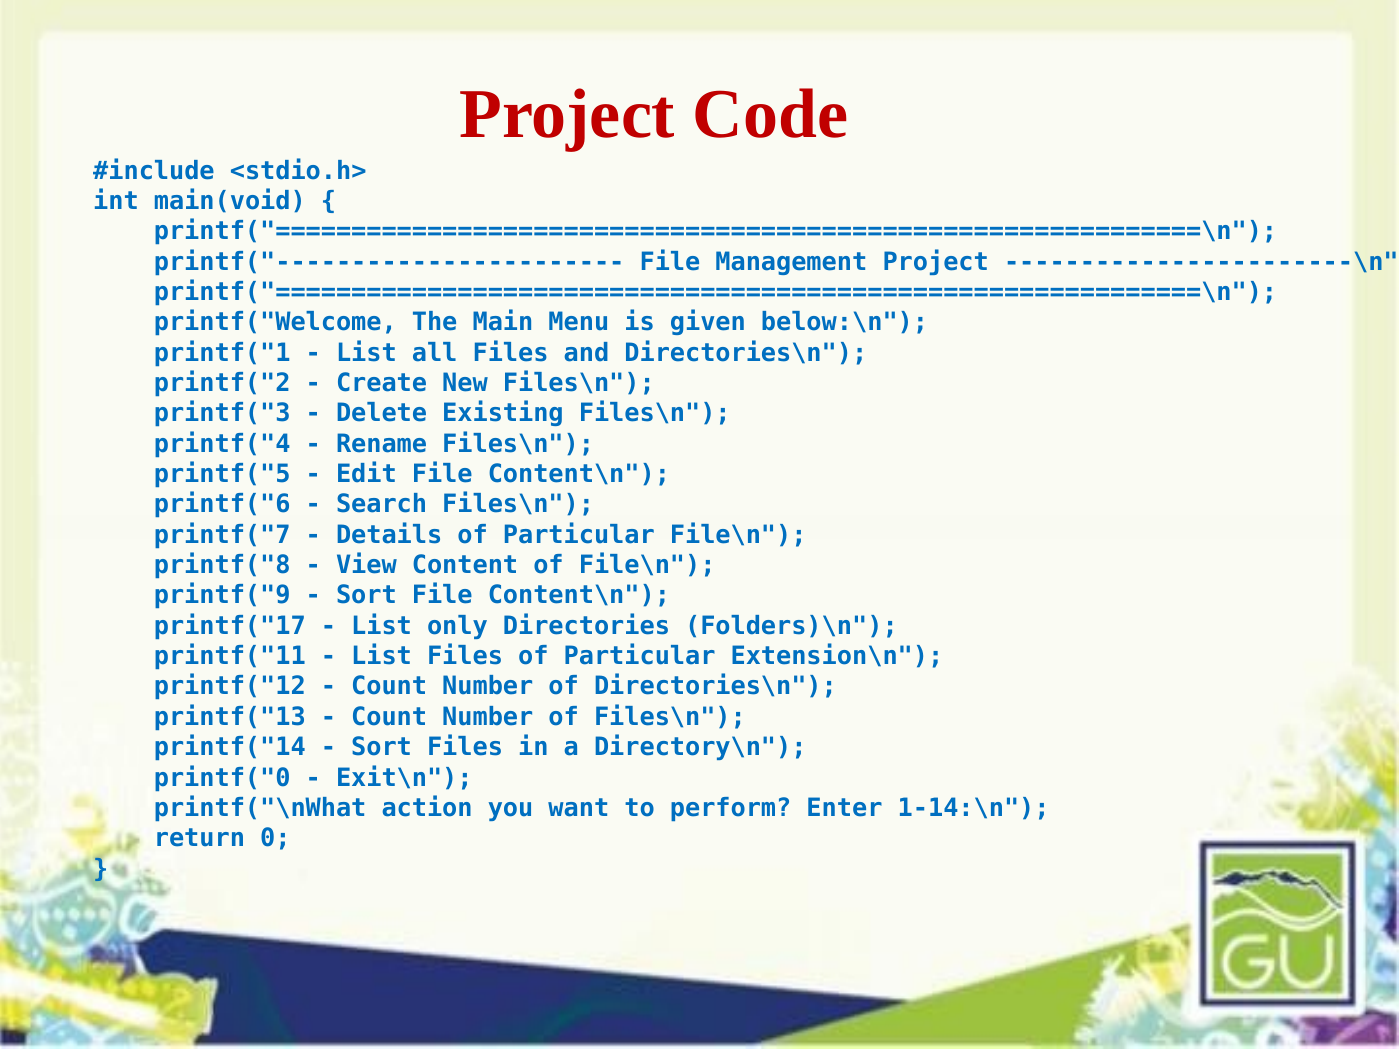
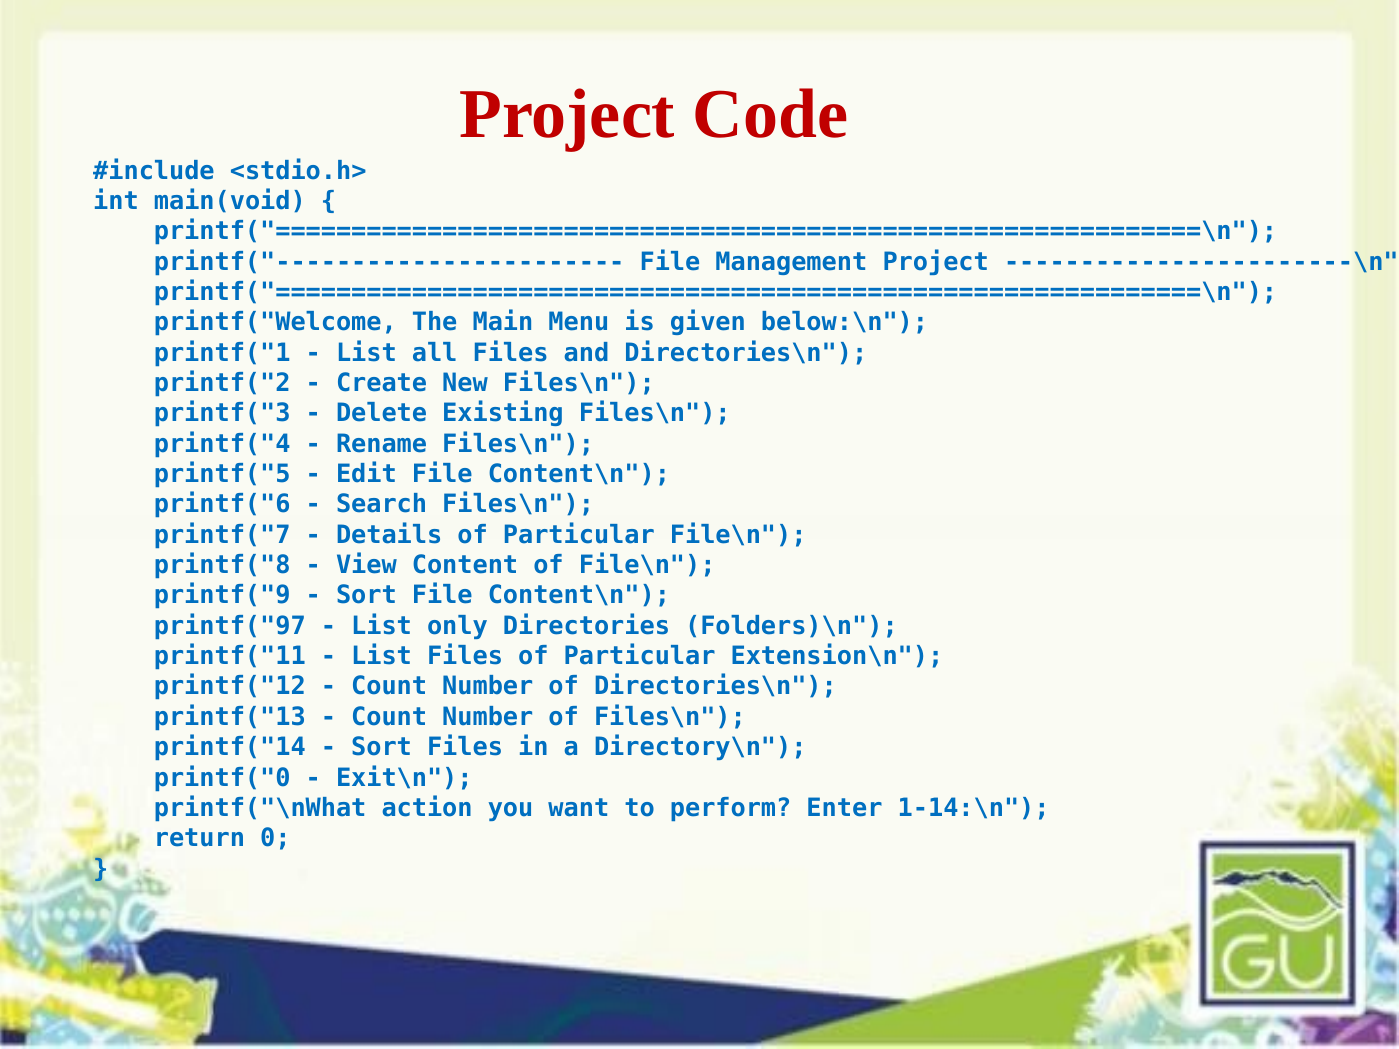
printf("17: printf("17 -> printf("97
